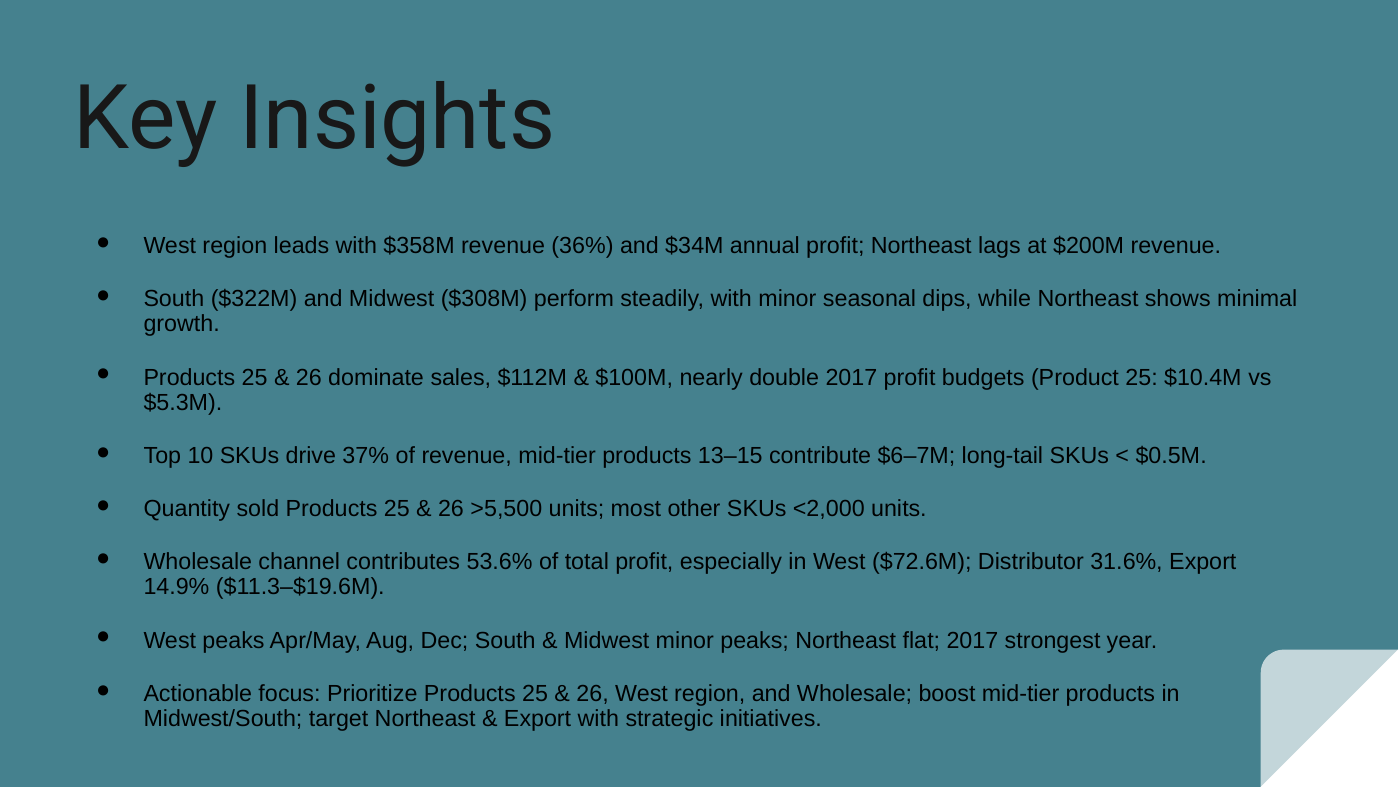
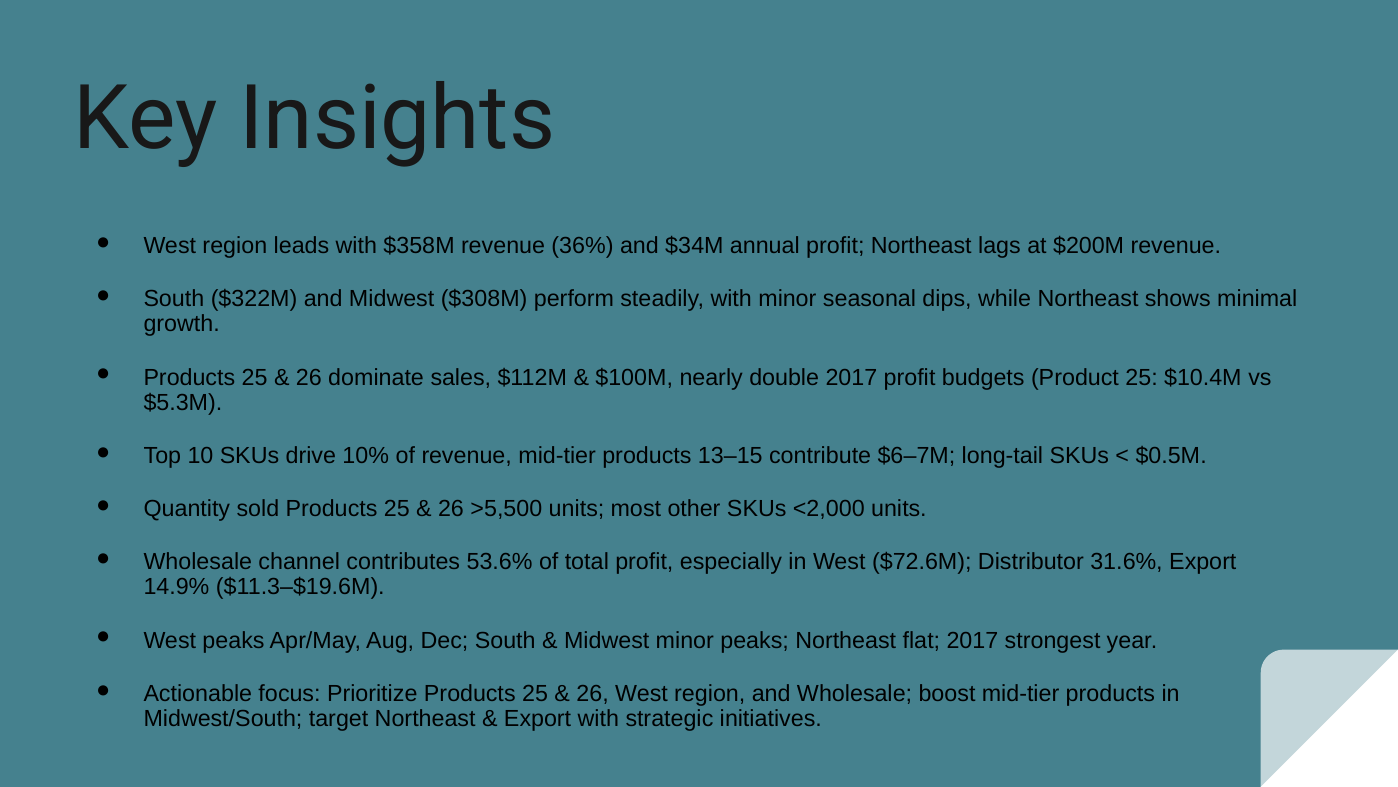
37%: 37% -> 10%
